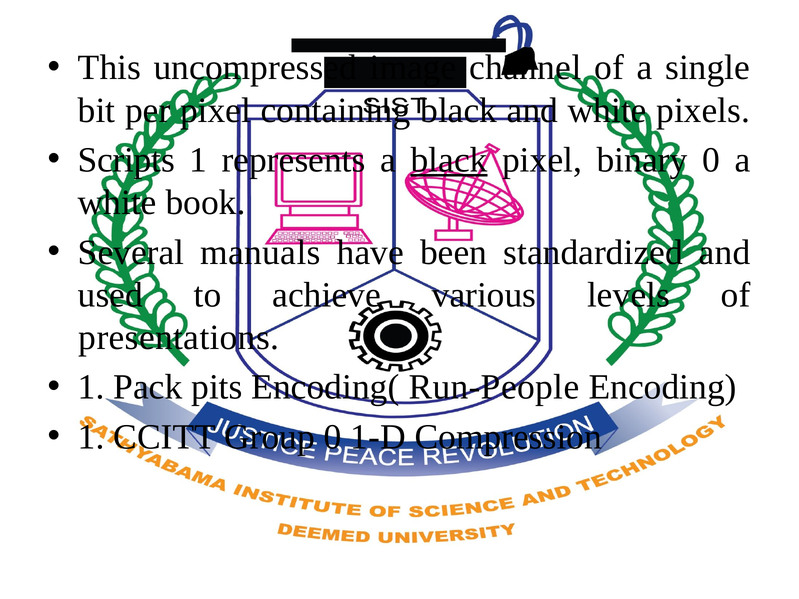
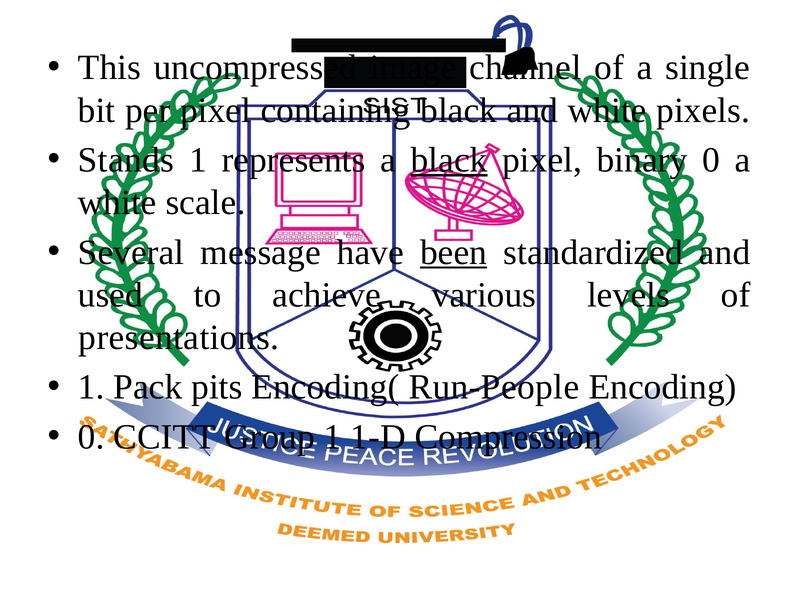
Scripts: Scripts -> Stands
book: book -> scale
manuals: manuals -> message
been underline: none -> present
1 at (91, 437): 1 -> 0
Group 0: 0 -> 1
